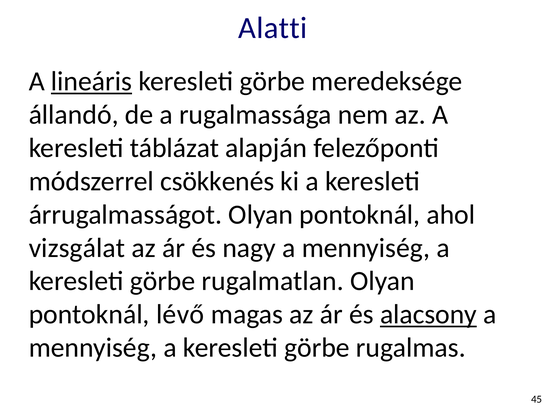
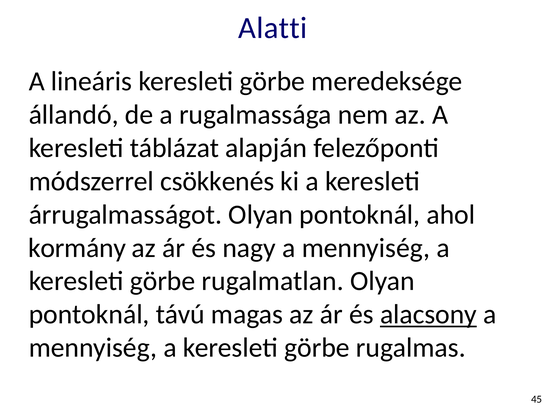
lineáris underline: present -> none
vizsgálat: vizsgálat -> kormány
lévő: lévő -> távú
